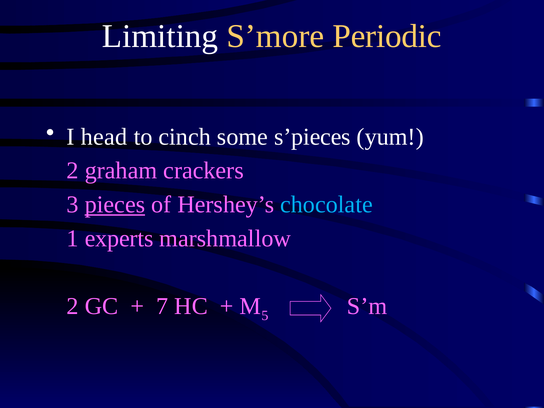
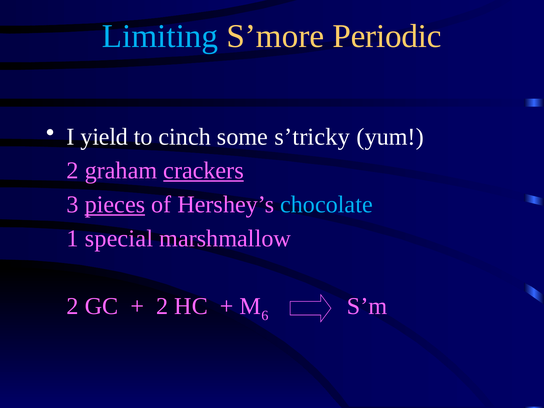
Limiting colour: white -> light blue
head: head -> yield
s’pieces: s’pieces -> s’tricky
crackers underline: none -> present
experts: experts -> special
7 at (162, 306): 7 -> 2
5: 5 -> 6
